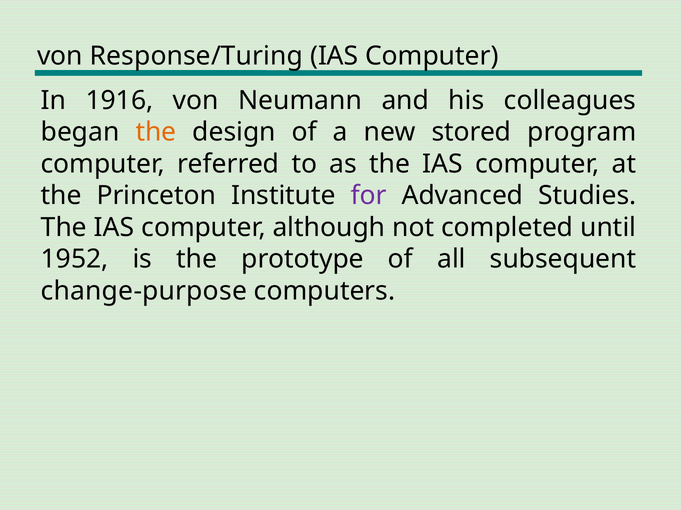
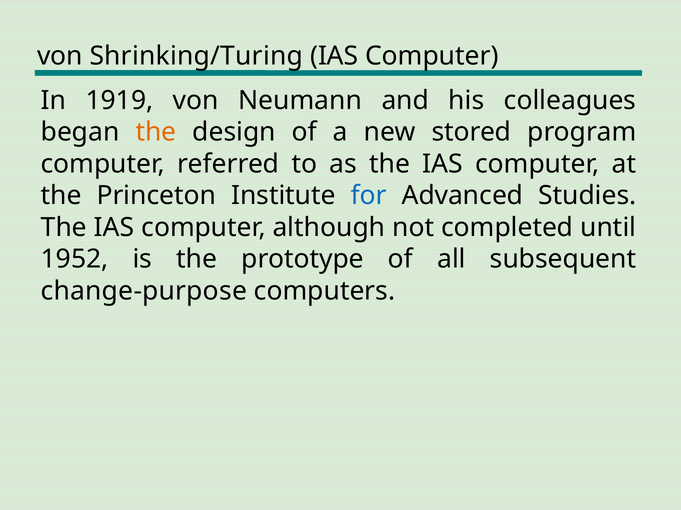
Response/Turing: Response/Turing -> Shrinking/Turing
1916: 1916 -> 1919
for colour: purple -> blue
